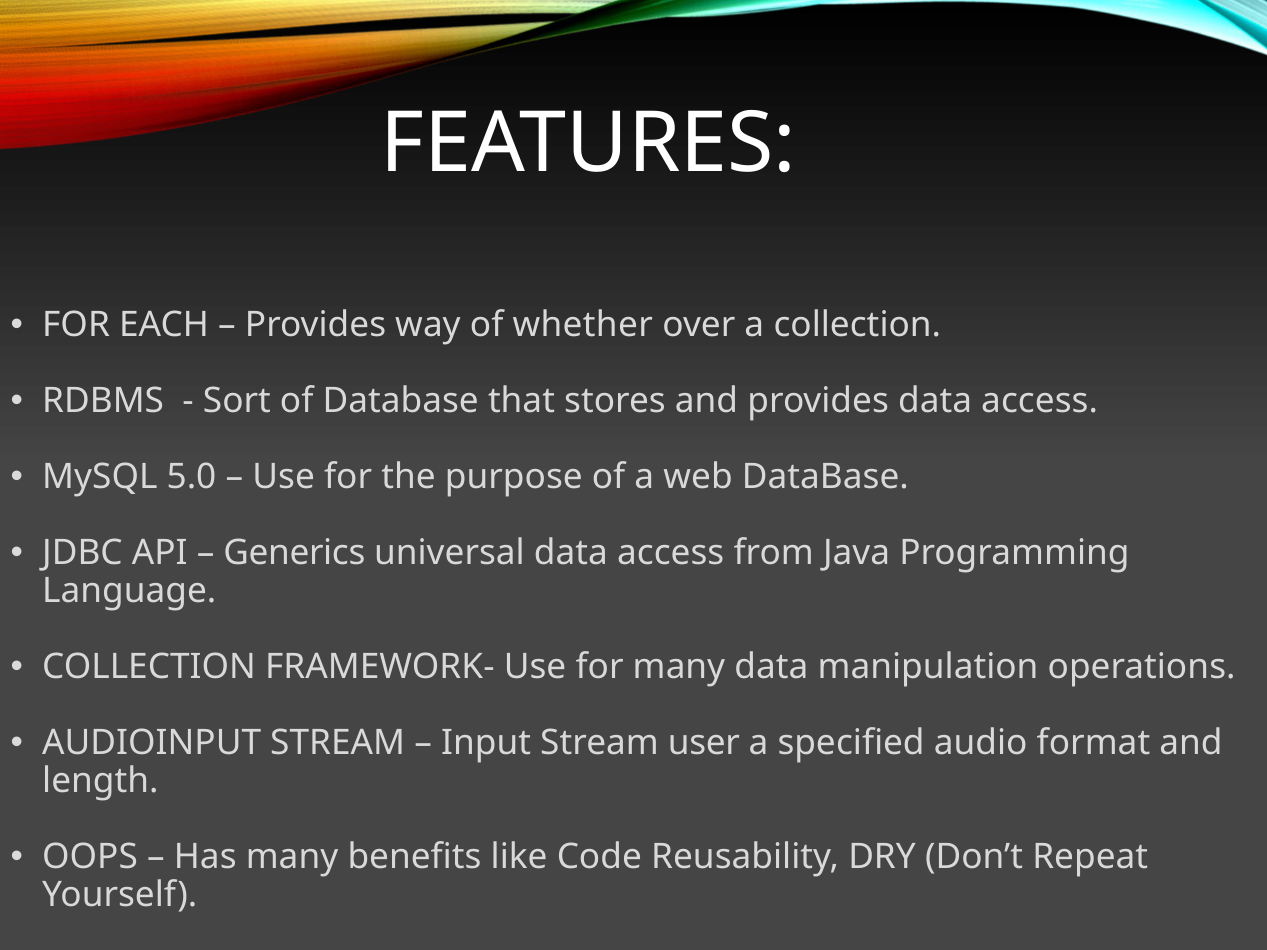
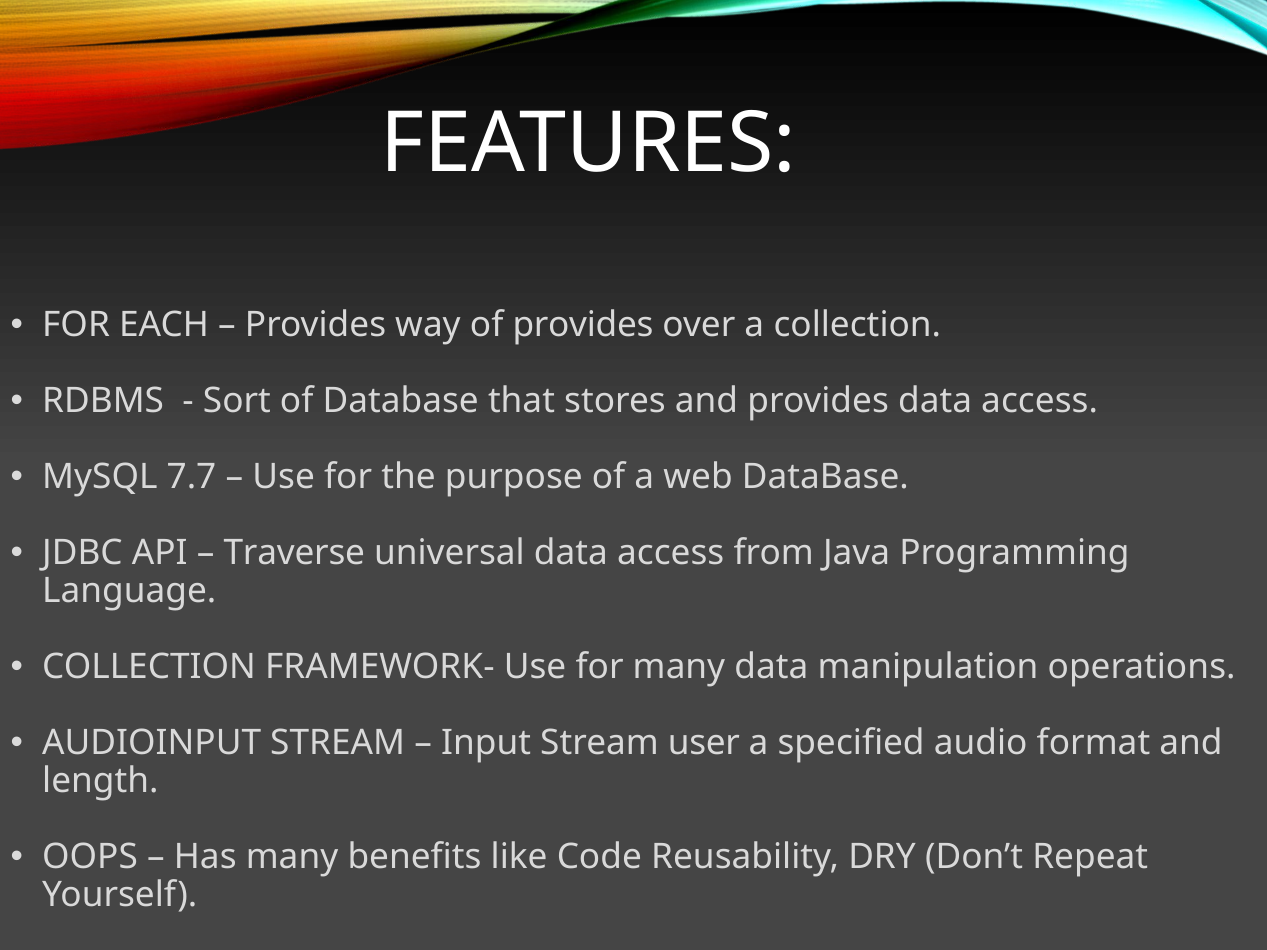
of whether: whether -> provides
5.0: 5.0 -> 7.7
Generics: Generics -> Traverse
